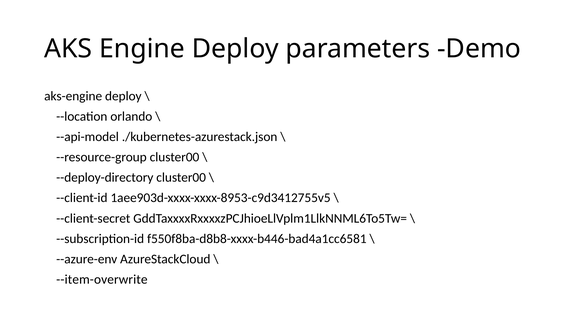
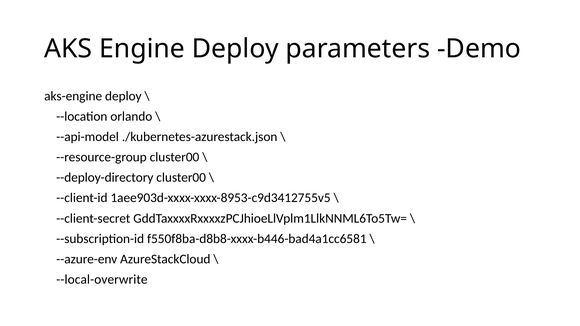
--item-overwrite: --item-overwrite -> --local-overwrite
